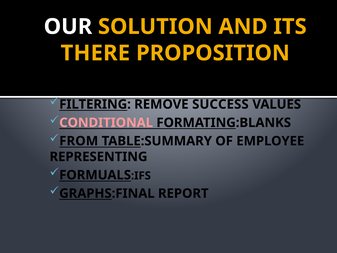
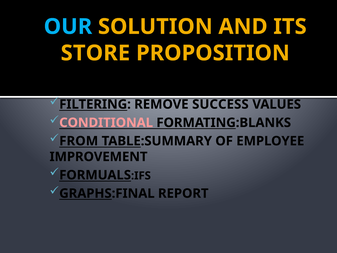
OUR colour: white -> light blue
THERE: THERE -> STORE
REPRESENTING: REPRESENTING -> IMPROVEMENT
